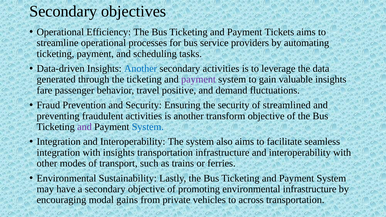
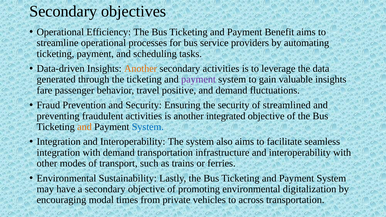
Tickets: Tickets -> Benefit
Another at (141, 69) colour: blue -> orange
transform: transform -> integrated
and at (84, 127) colour: purple -> orange
with insights: insights -> demand
environmental infrastructure: infrastructure -> digitalization
gains: gains -> times
